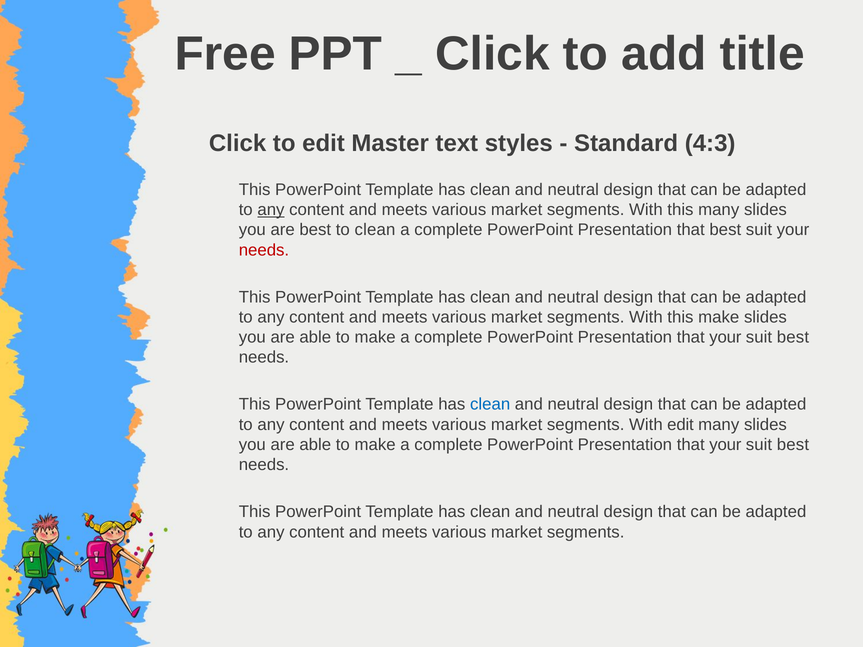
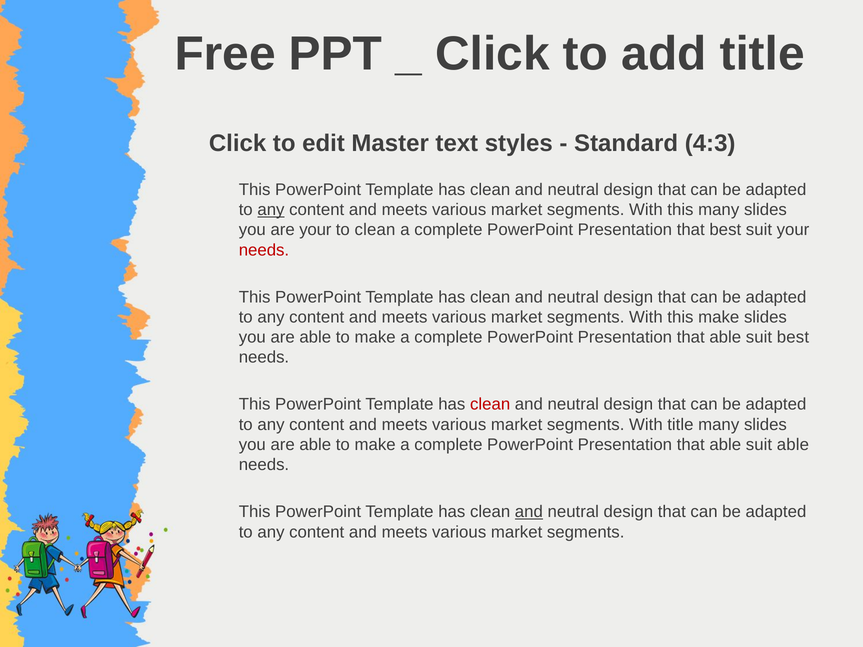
are best: best -> your
your at (725, 337): your -> able
clean at (490, 405) colour: blue -> red
With edit: edit -> title
your at (725, 445): your -> able
best at (793, 445): best -> able
and at (529, 512) underline: none -> present
